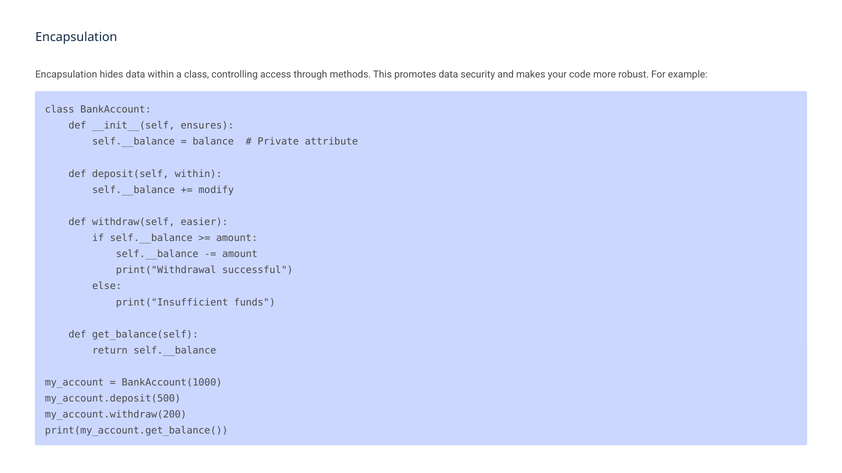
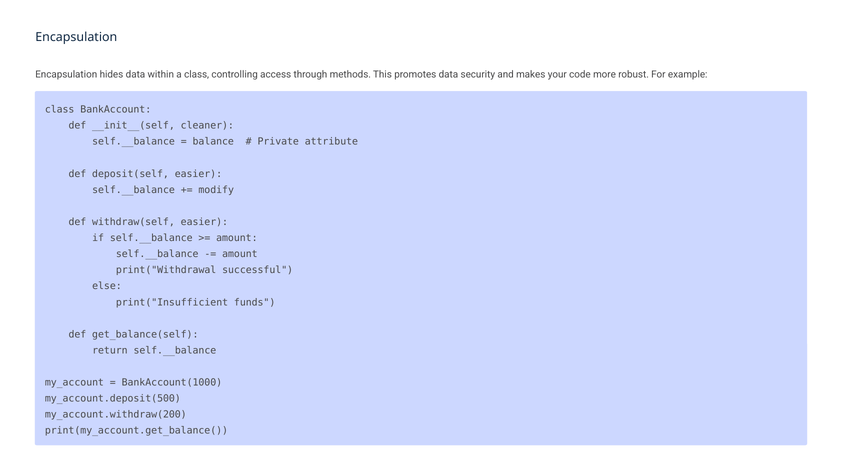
ensures: ensures -> cleaner
deposit(self within: within -> easier
